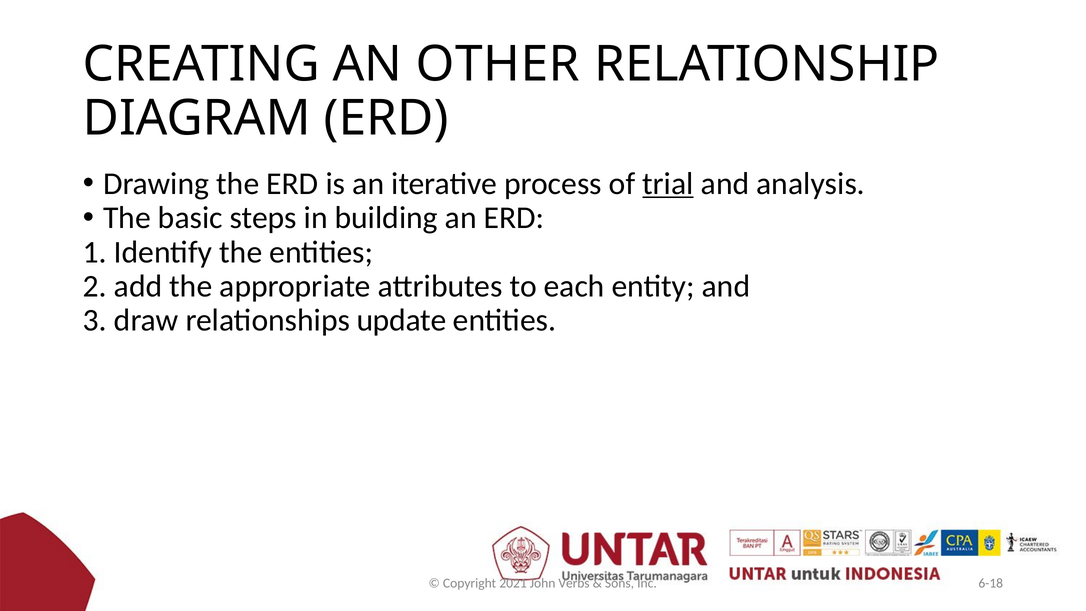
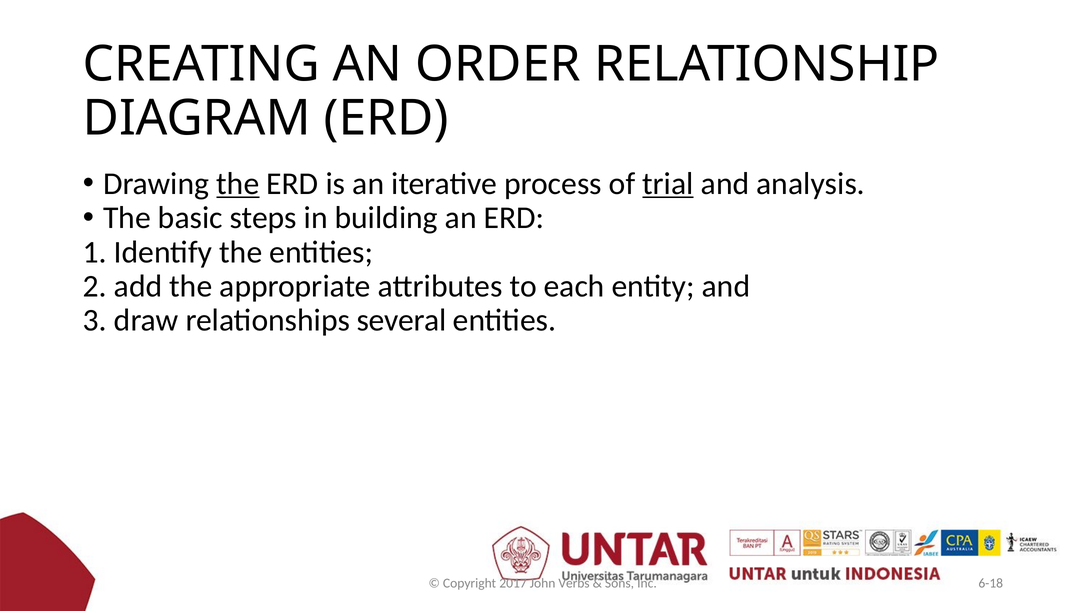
OTHER: OTHER -> ORDER
the at (238, 184) underline: none -> present
update: update -> several
2021: 2021 -> 2017
